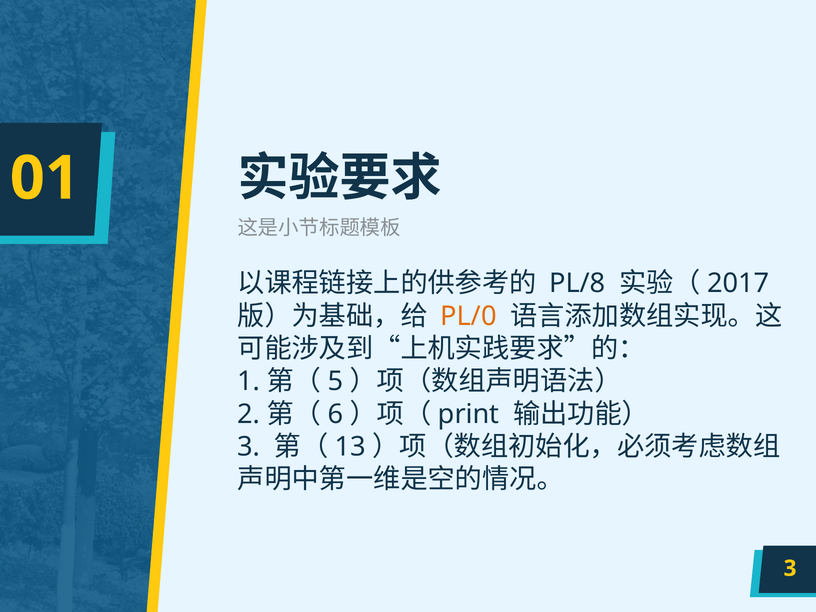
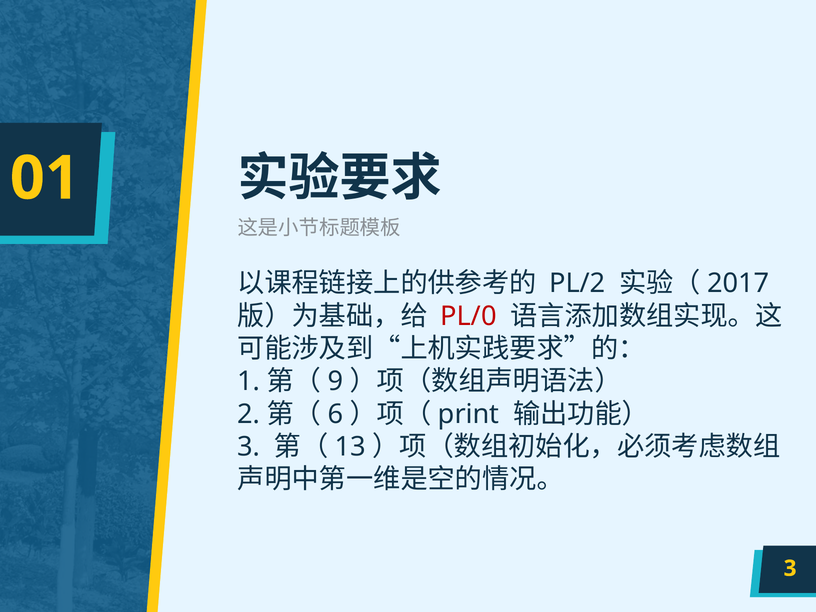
PL/8: PL/8 -> PL/2
PL/0 colour: orange -> red
5: 5 -> 9
